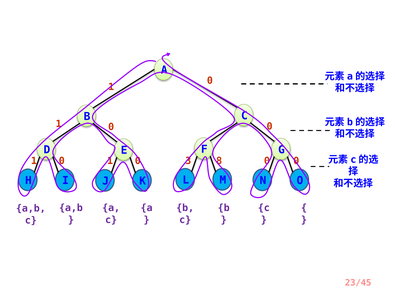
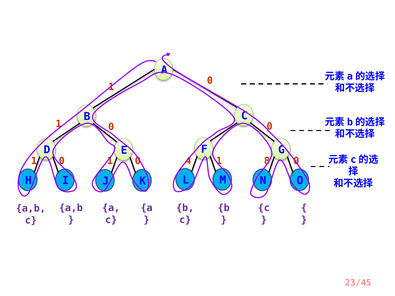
3: 3 -> 4
0 8: 8 -> 1
1 0: 0 -> 8
